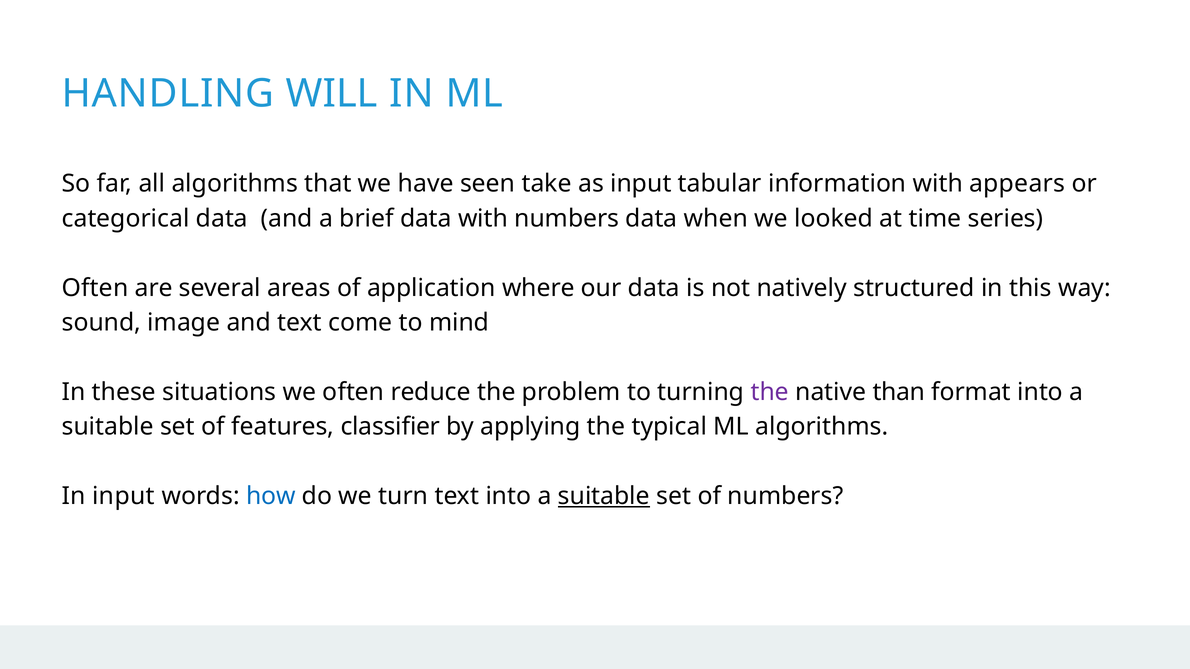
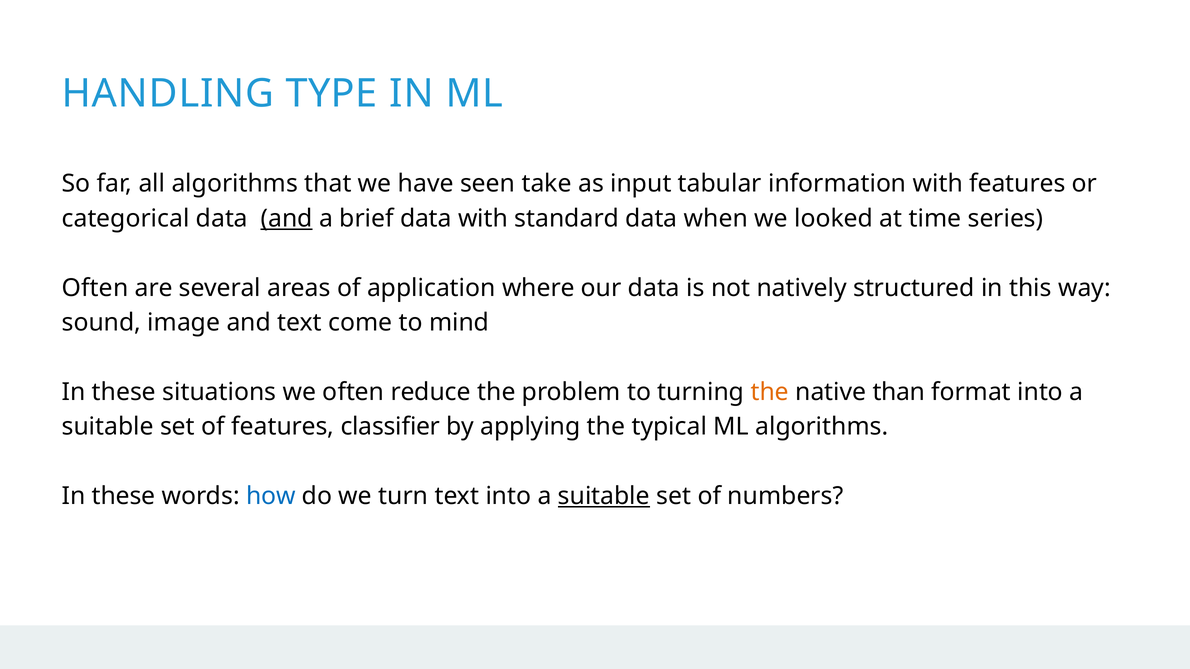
WILL: WILL -> TYPE
with appears: appears -> features
and at (287, 219) underline: none -> present
with numbers: numbers -> standard
the at (770, 392) colour: purple -> orange
input at (123, 496): input -> these
